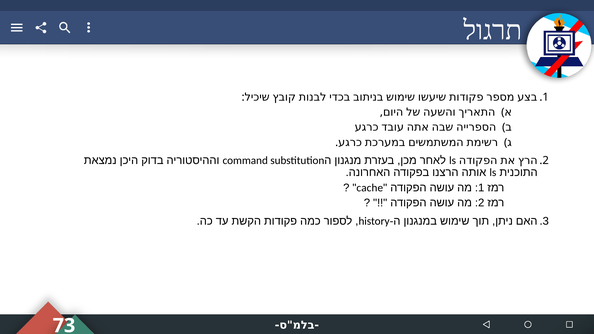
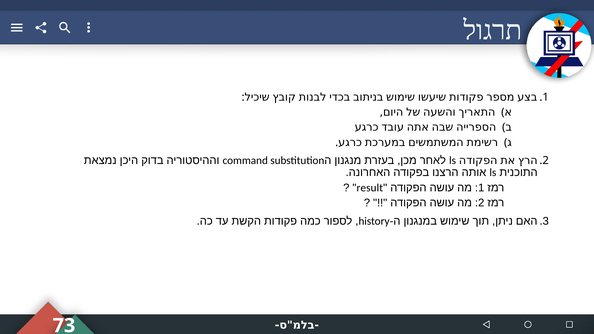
cache: cache -> result
